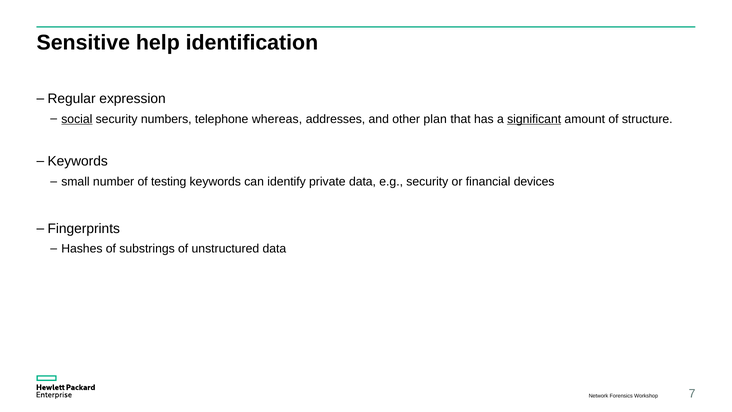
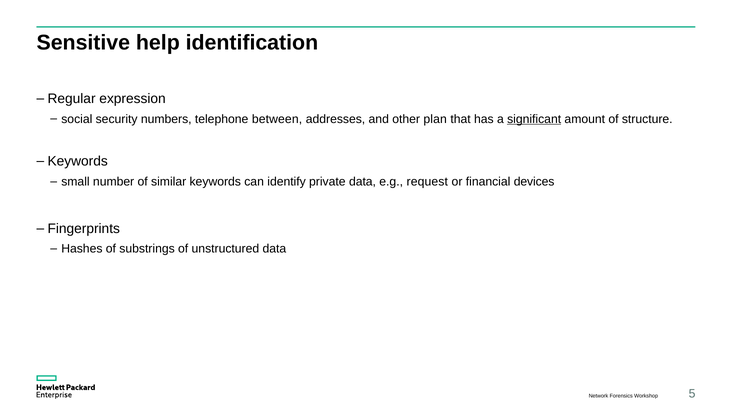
social underline: present -> none
whereas: whereas -> between
testing: testing -> similar
e.g security: security -> request
7: 7 -> 5
